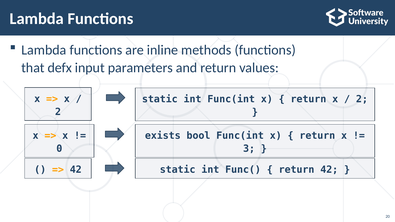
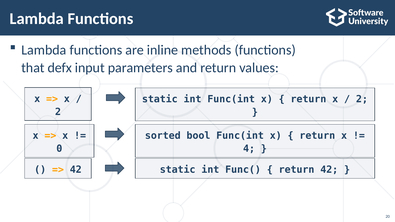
exists: exists -> sorted
3: 3 -> 4
